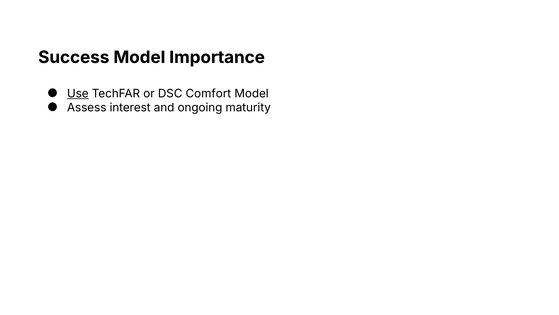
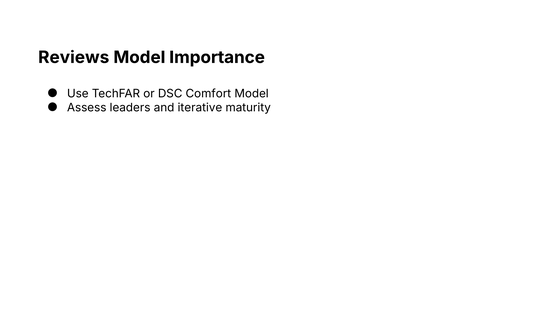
Success: Success -> Reviews
Use underline: present -> none
interest: interest -> leaders
ongoing: ongoing -> iterative
